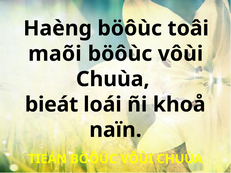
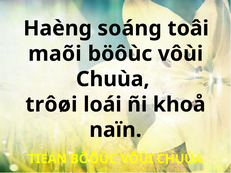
Haèng böôùc: böôùc -> soáng
bieát: bieát -> trôøi
